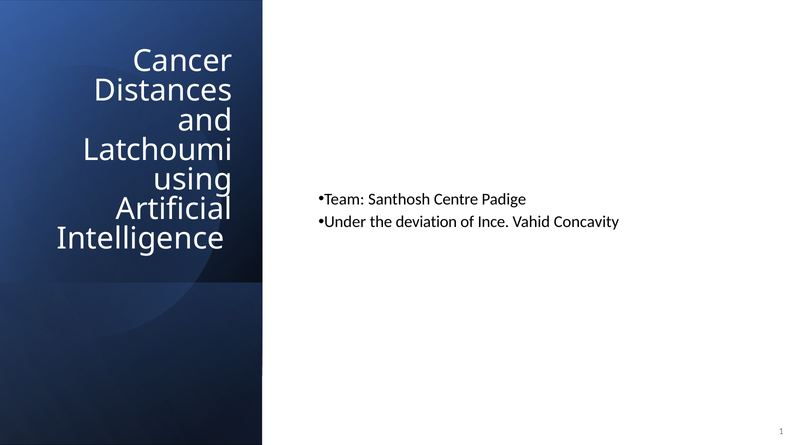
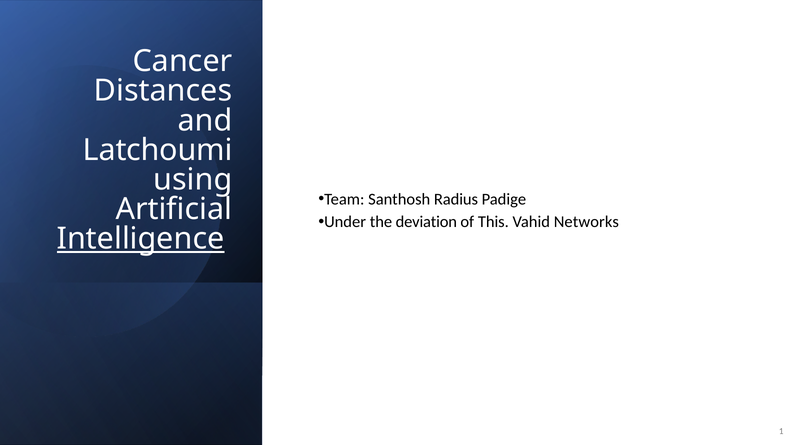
Centre: Centre -> Radius
Ince: Ince -> This
Concavity: Concavity -> Networks
Intelligence underline: none -> present
